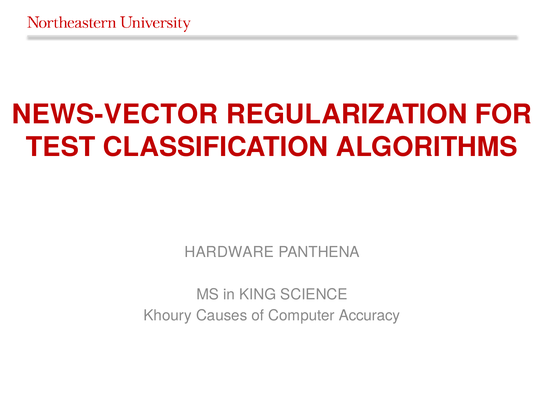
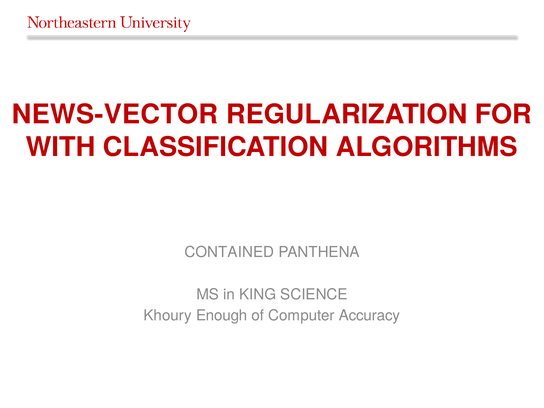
TEST: TEST -> WITH
HARDWARE: HARDWARE -> CONTAINED
Causes: Causes -> Enough
